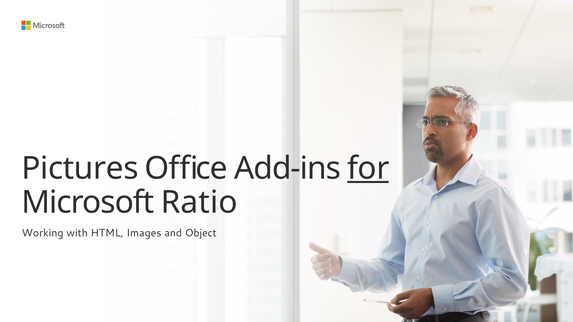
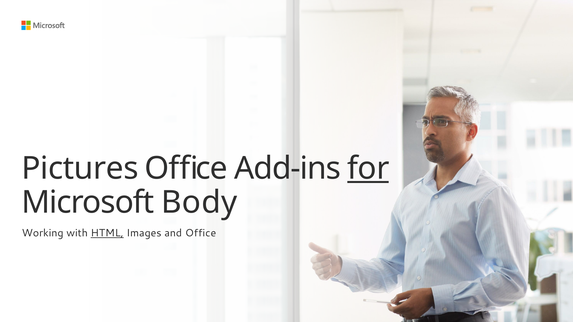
Ratio: Ratio -> Body
HTML underline: none -> present
and Object: Object -> Office
